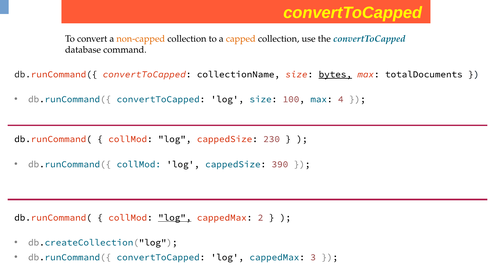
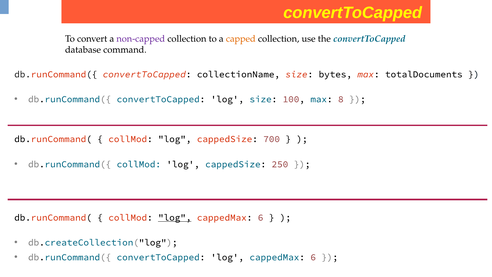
non-capped colour: orange -> purple
bytes underline: present -> none
4: 4 -> 8
230: 230 -> 700
390: 390 -> 250
2 at (261, 217): 2 -> 6
convertToCapped log cappedMax 3: 3 -> 6
